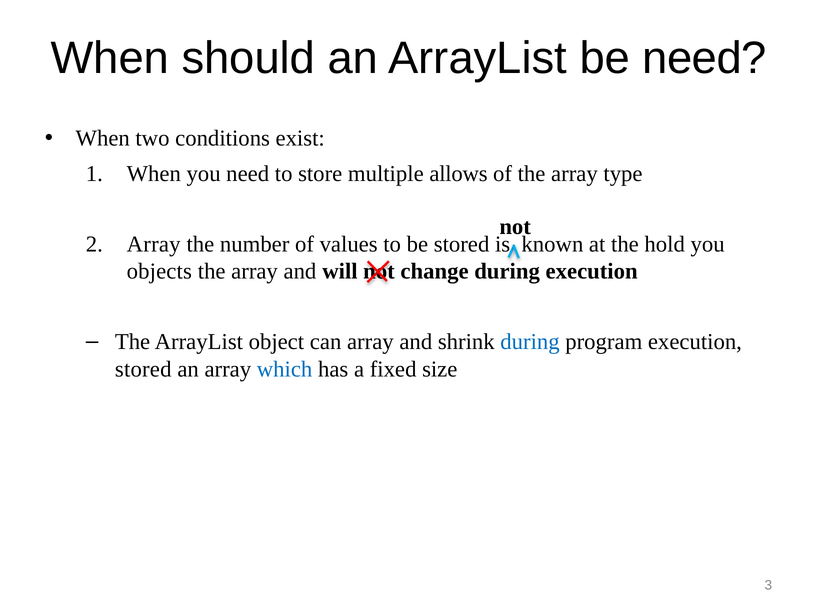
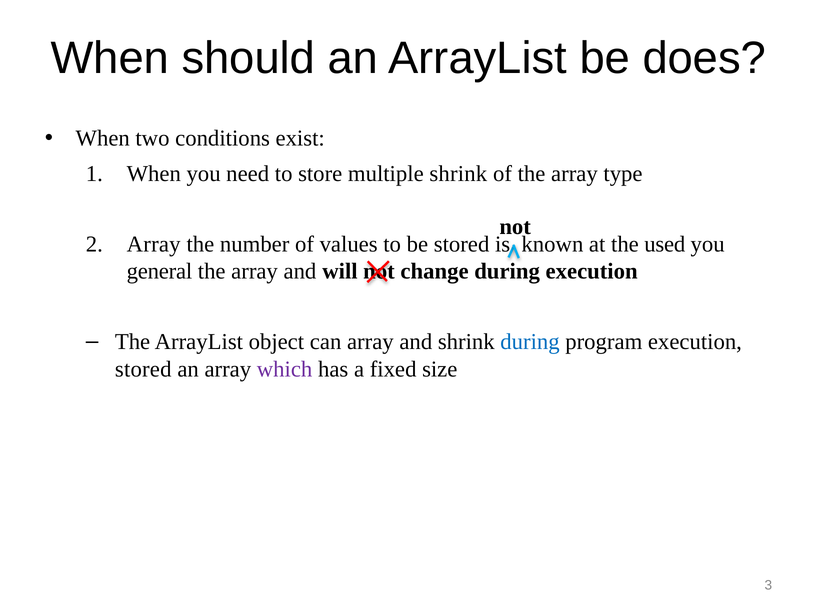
be need: need -> does
multiple allows: allows -> shrink
hold: hold -> used
objects: objects -> general
which colour: blue -> purple
